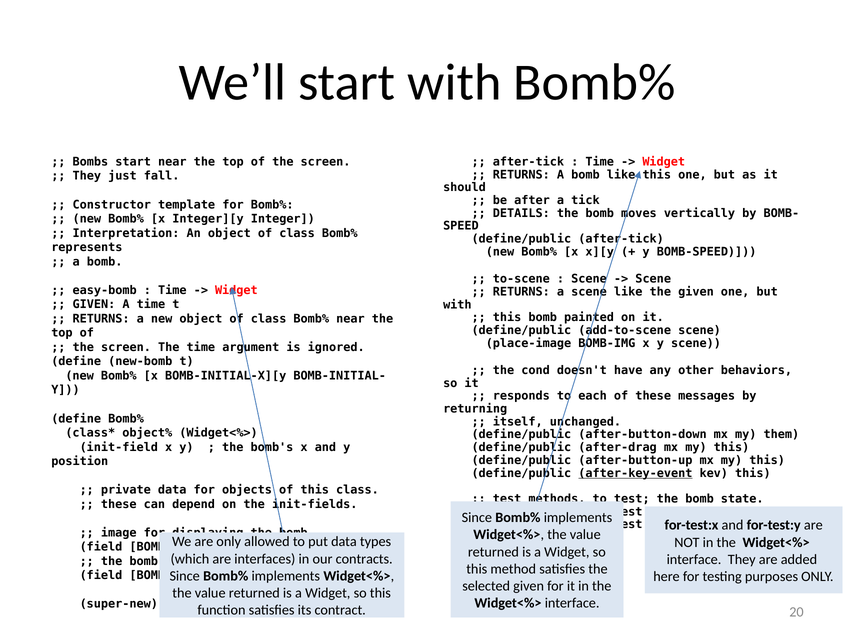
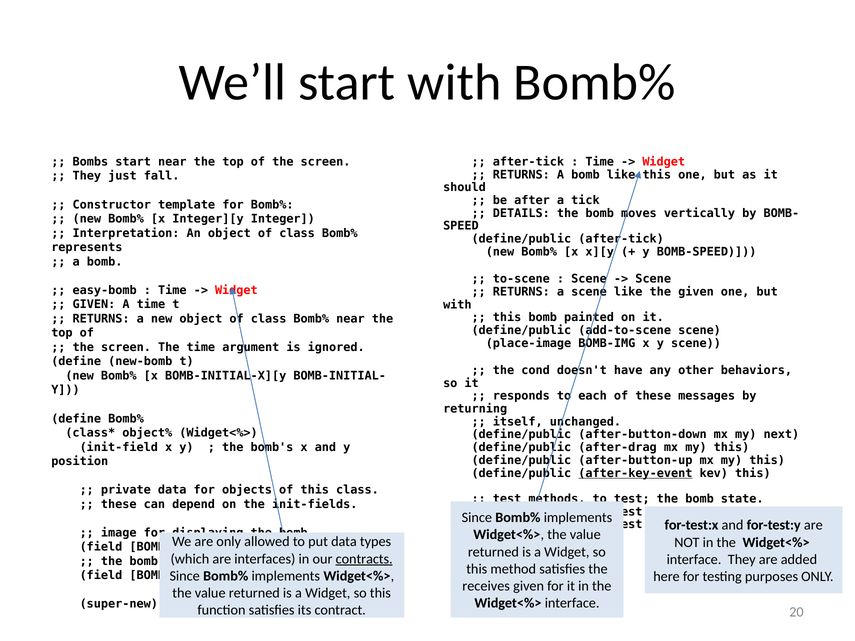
them: them -> next
contracts underline: none -> present
selected: selected -> receives
